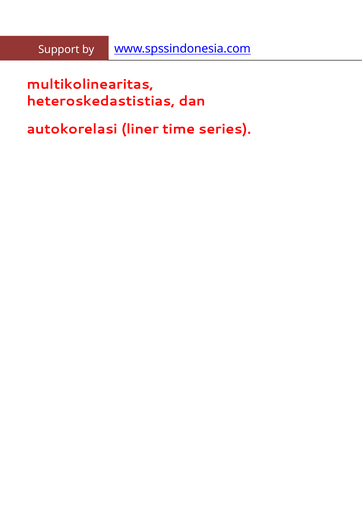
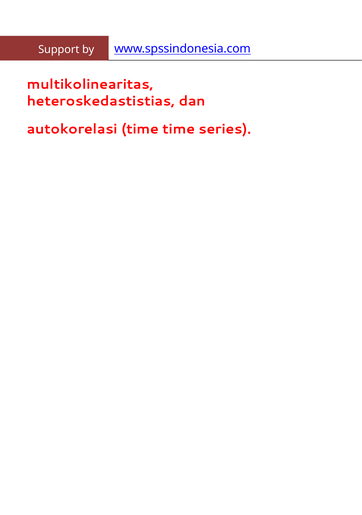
autokorelasi liner: liner -> time
